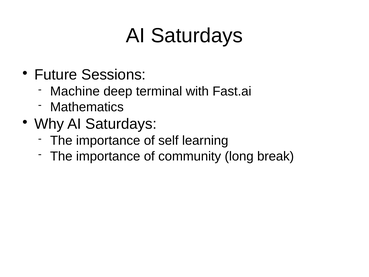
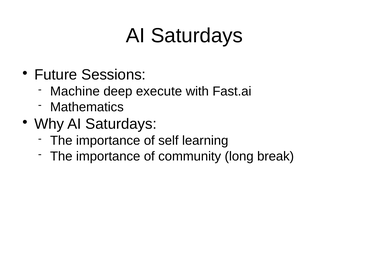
terminal: terminal -> execute
